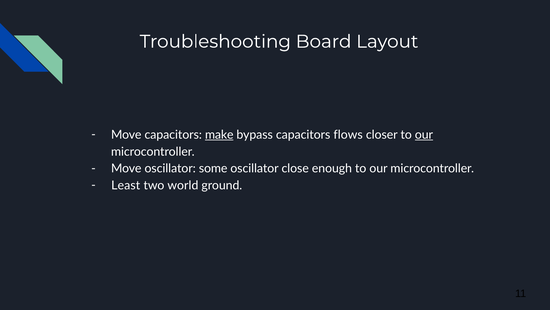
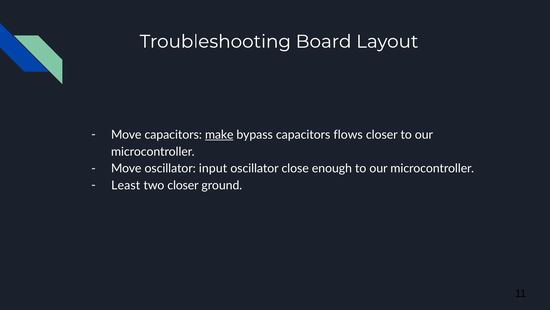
our at (424, 135) underline: present -> none
some: some -> input
two world: world -> closer
